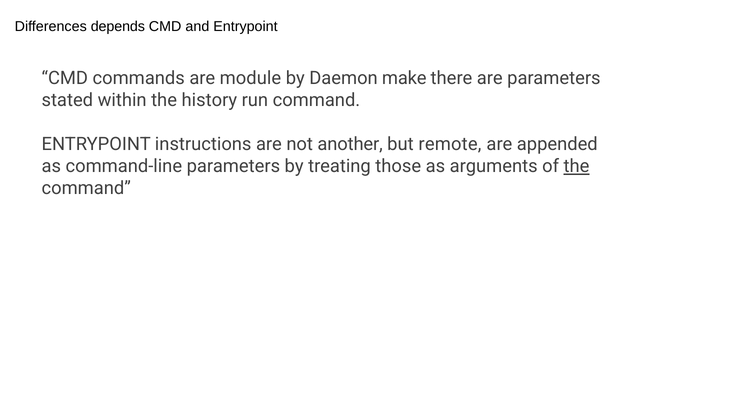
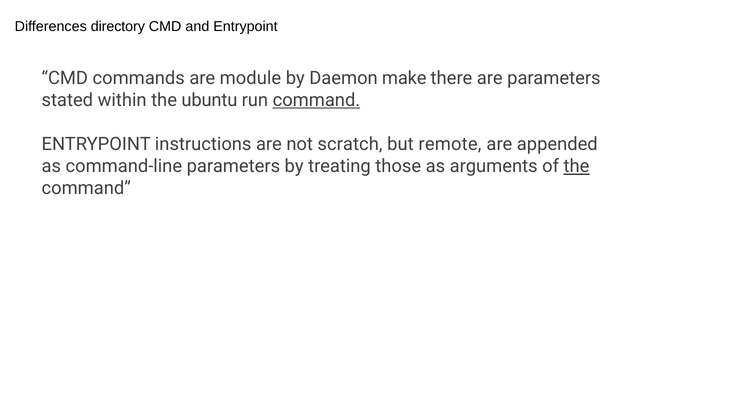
depends: depends -> directory
history: history -> ubuntu
command at (316, 100) underline: none -> present
another: another -> scratch
